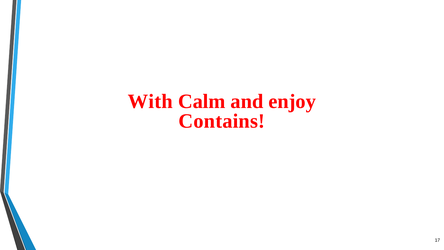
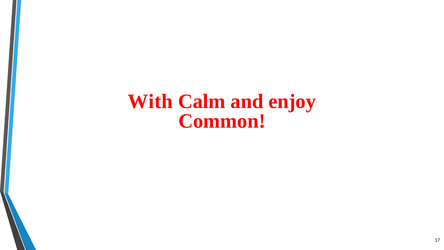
Contains: Contains -> Common
